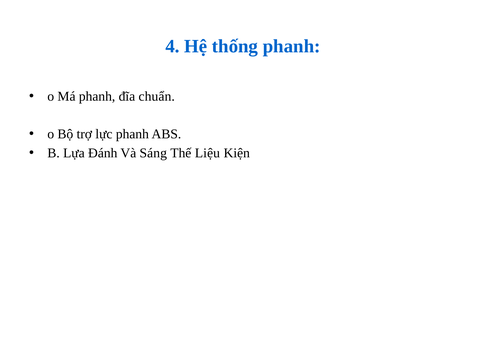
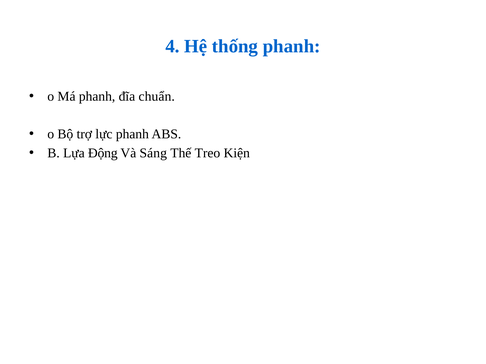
Đánh: Đánh -> Động
Liệu: Liệu -> Treo
